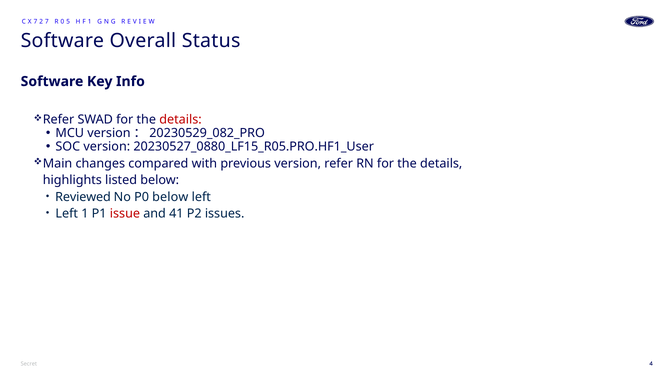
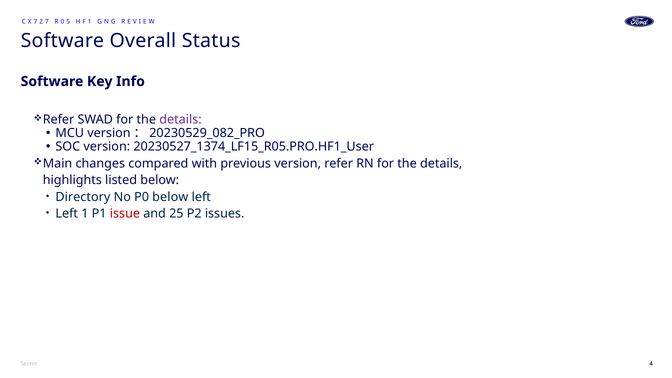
details at (180, 120) colour: red -> purple
20230527_0880_LF15_R05.PRO.HF1_User: 20230527_0880_LF15_R05.PRO.HF1_User -> 20230527_1374_LF15_R05.PRO.HF1_User
Reviewed: Reviewed -> Directory
41: 41 -> 25
